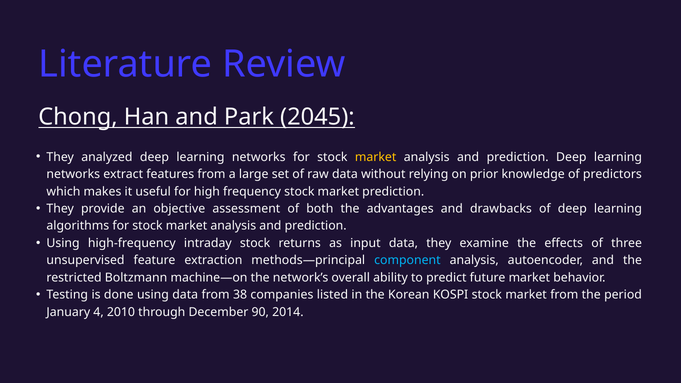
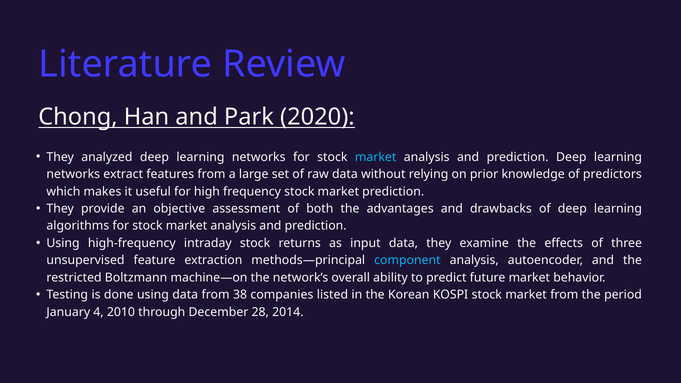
2045: 2045 -> 2020
market at (376, 157) colour: yellow -> light blue
90: 90 -> 28
